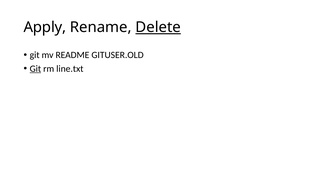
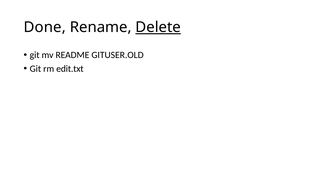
Apply: Apply -> Done
Git at (35, 69) underline: present -> none
line.txt: line.txt -> edit.txt
